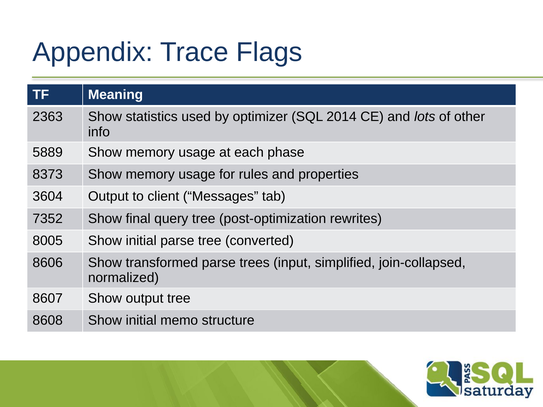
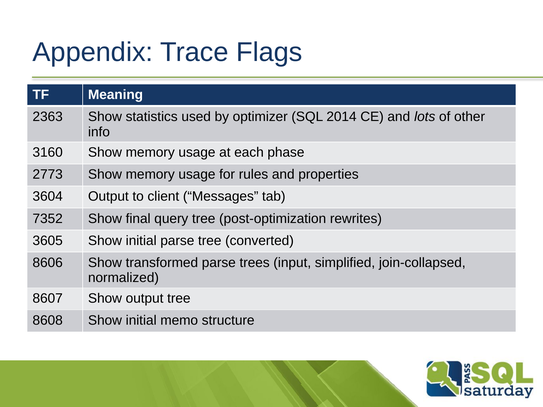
5889: 5889 -> 3160
8373: 8373 -> 2773
8005: 8005 -> 3605
